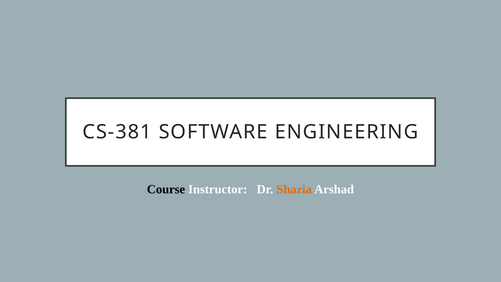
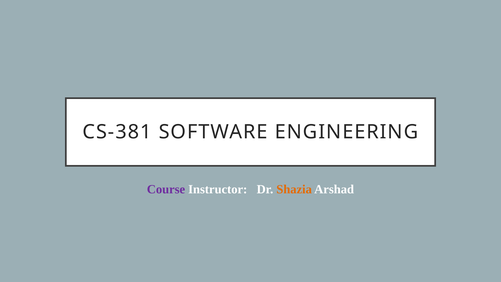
Course colour: black -> purple
